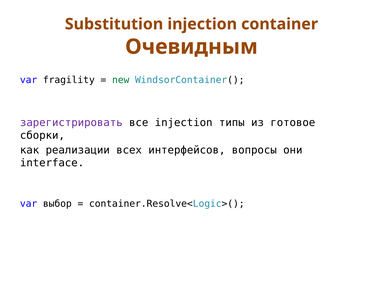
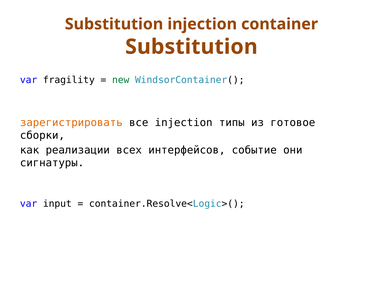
Очевидным at (191, 47): Очевидным -> Substitution
зарегистрировать colour: purple -> orange
вопросы: вопросы -> событие
interface: interface -> сигнатуры
выбор: выбор -> input
